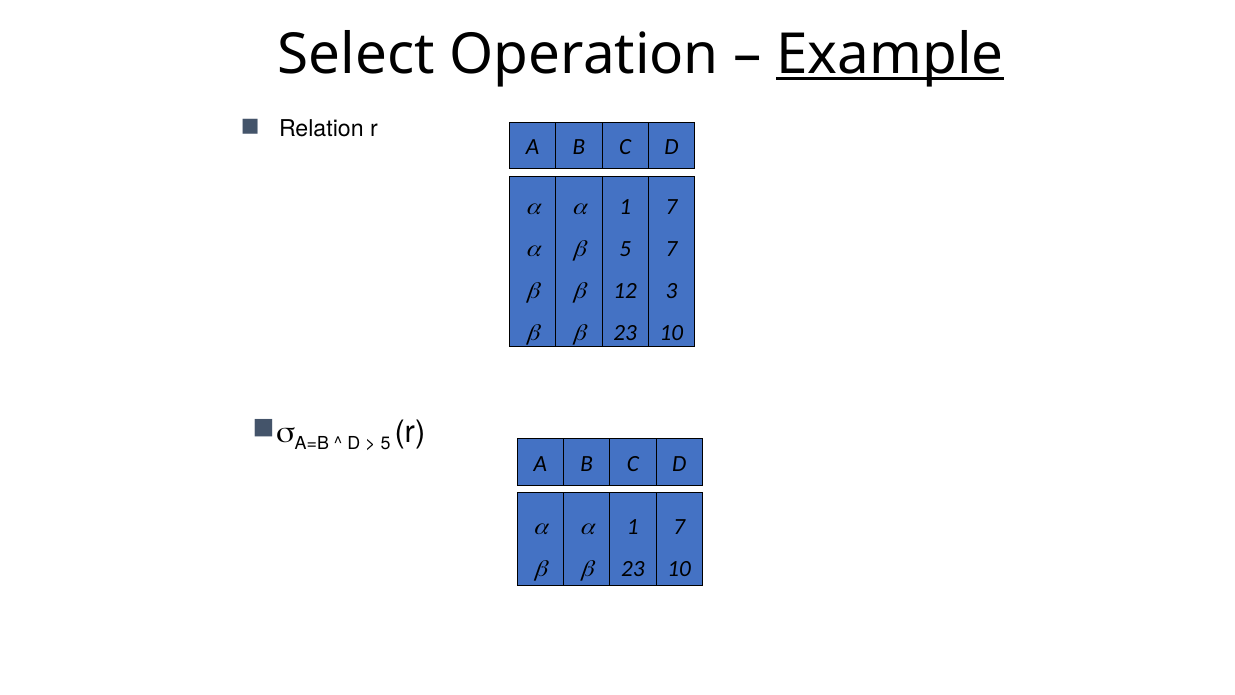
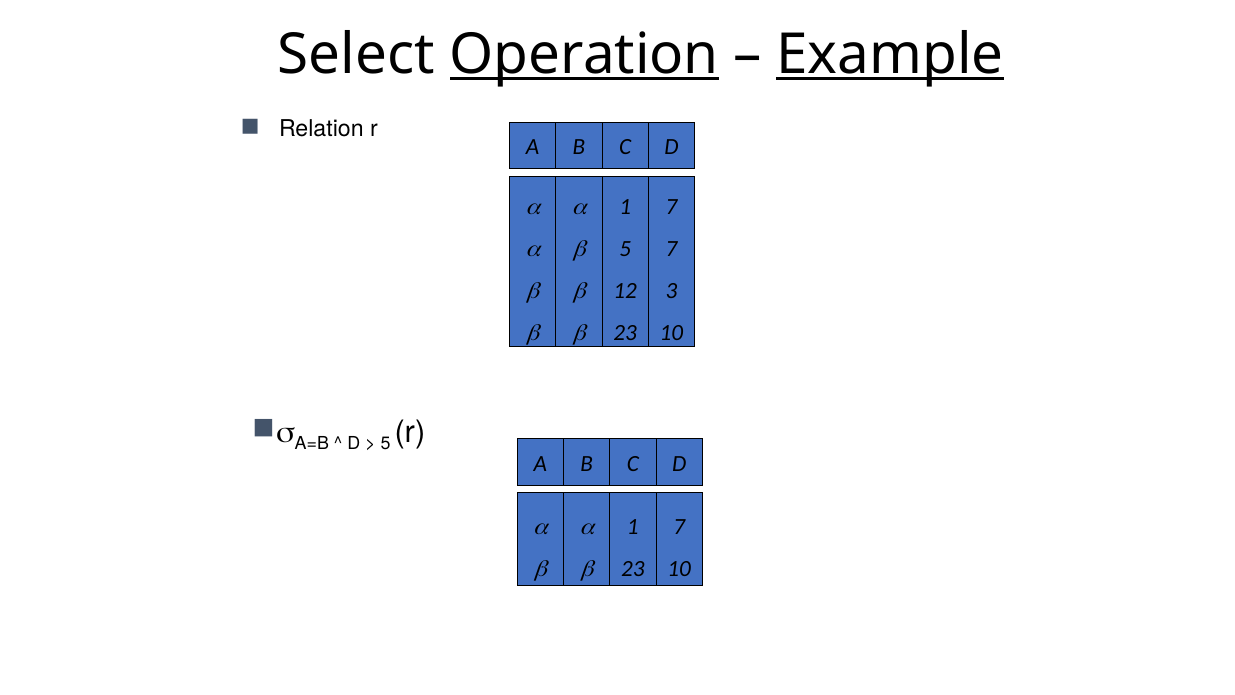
Operation underline: none -> present
